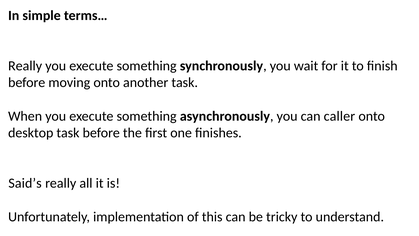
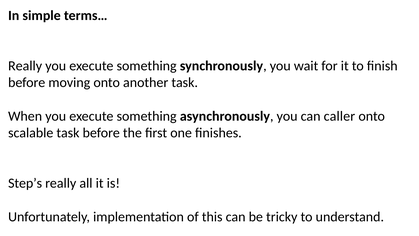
desktop: desktop -> scalable
Said’s: Said’s -> Step’s
